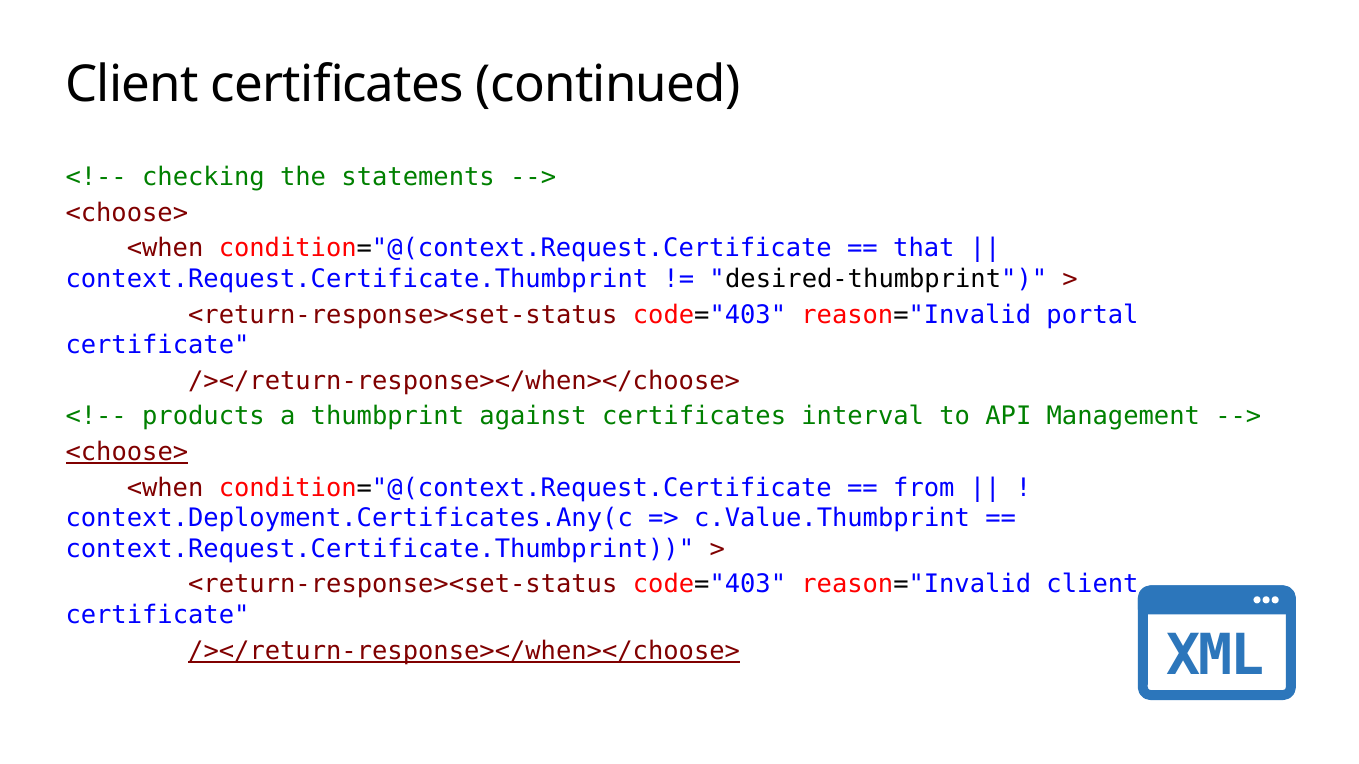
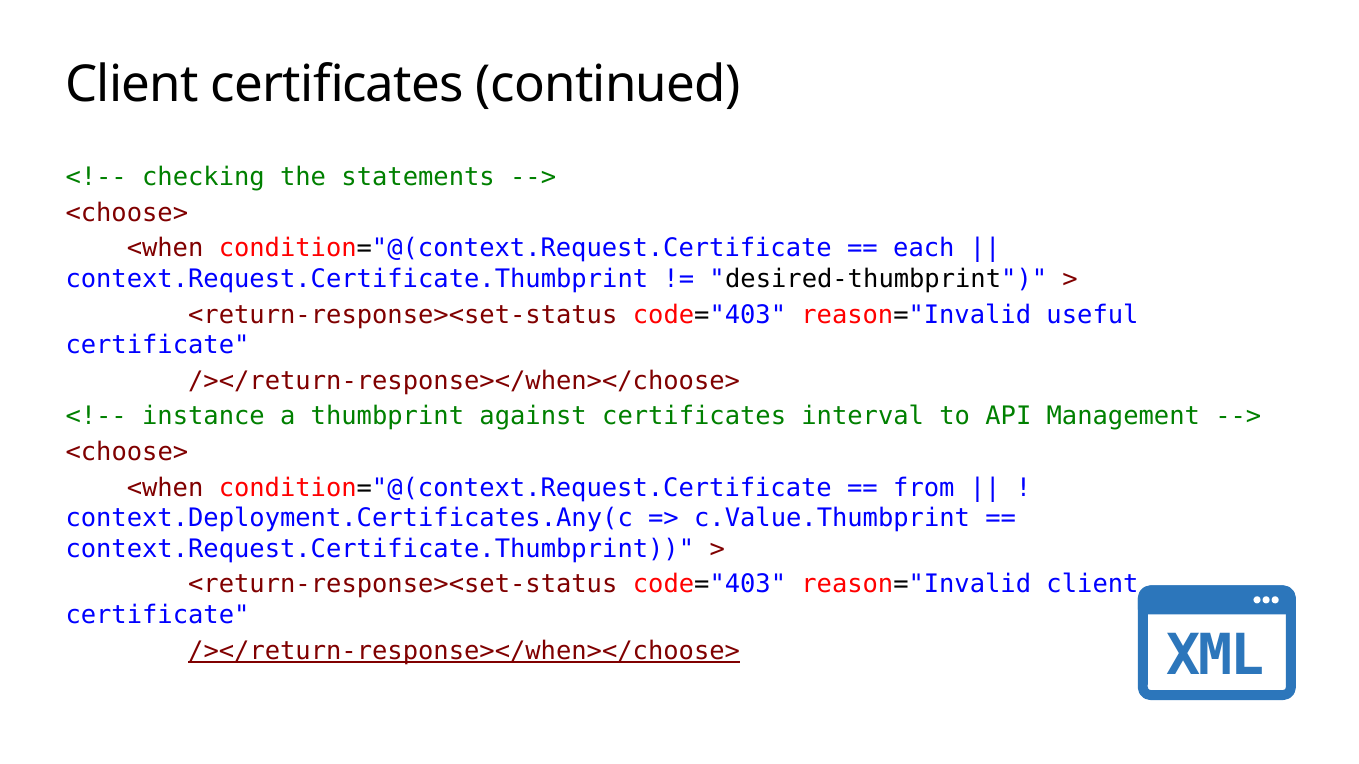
that: that -> each
portal: portal -> useful
products: products -> instance
<choose> at (127, 452) underline: present -> none
